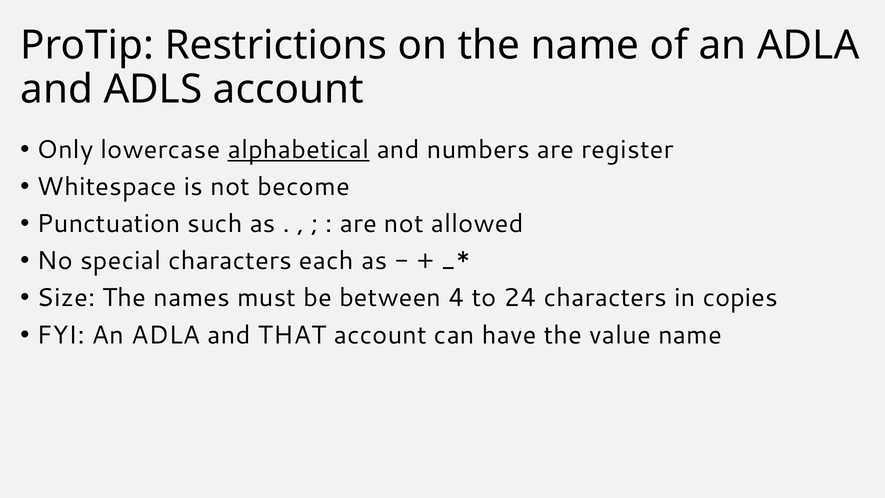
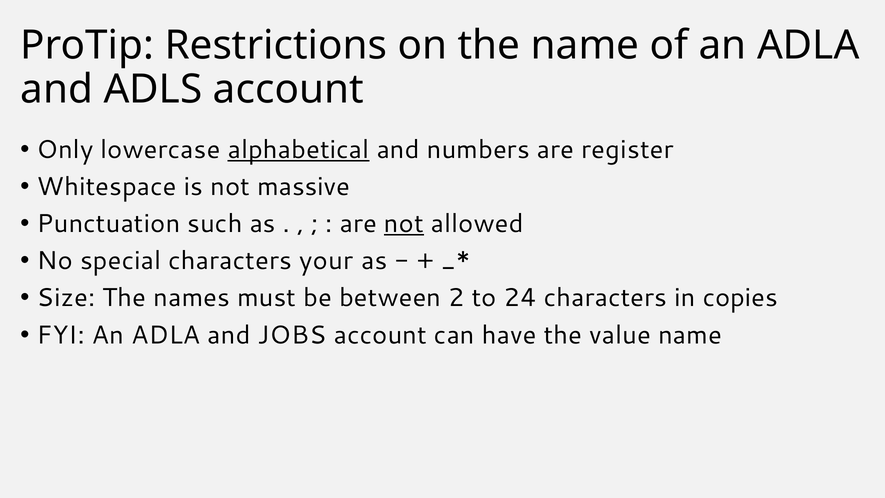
become: become -> massive
not at (404, 224) underline: none -> present
each: each -> your
4: 4 -> 2
THAT: THAT -> JOBS
